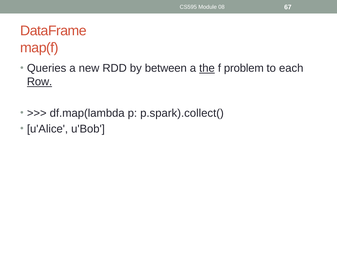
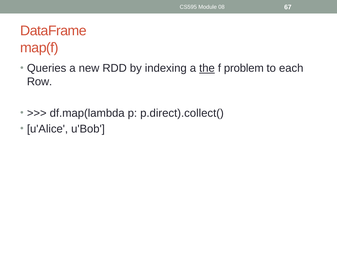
between: between -> indexing
Row underline: present -> none
p.spark).collect(: p.spark).collect( -> p.direct).collect(
